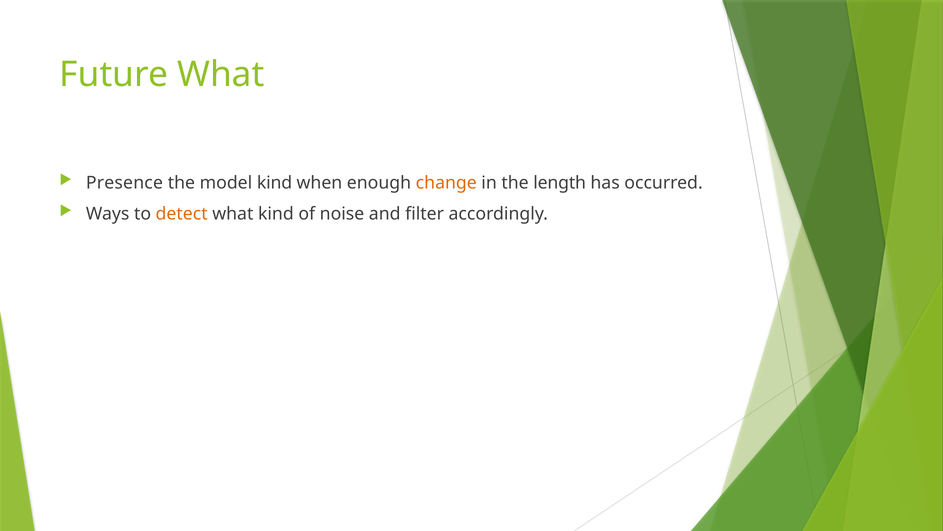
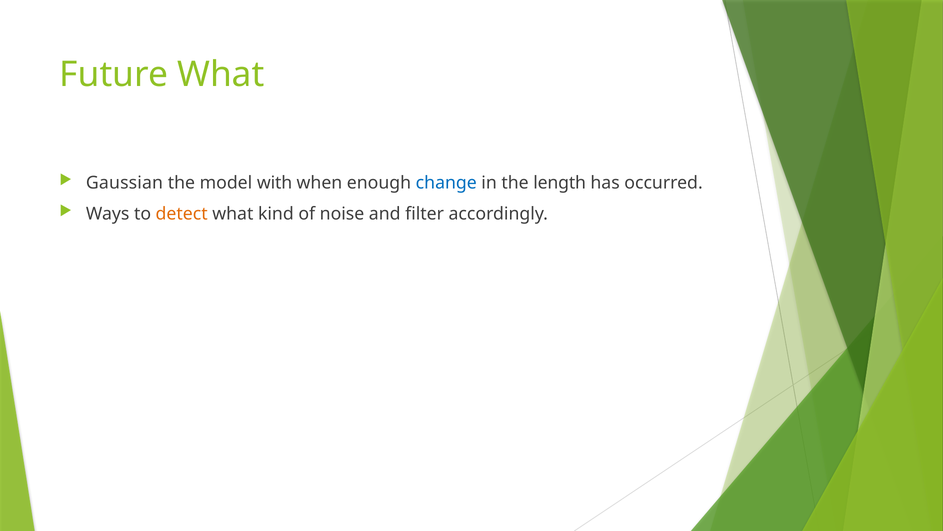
Presence: Presence -> Gaussian
model kind: kind -> with
change colour: orange -> blue
